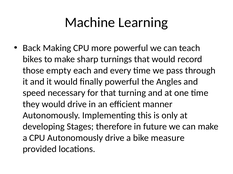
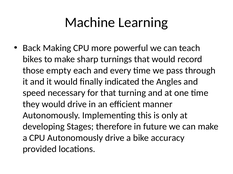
finally powerful: powerful -> indicated
measure: measure -> accuracy
